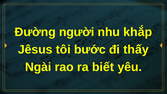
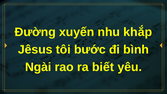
người: người -> xuyến
thấy: thấy -> bình
